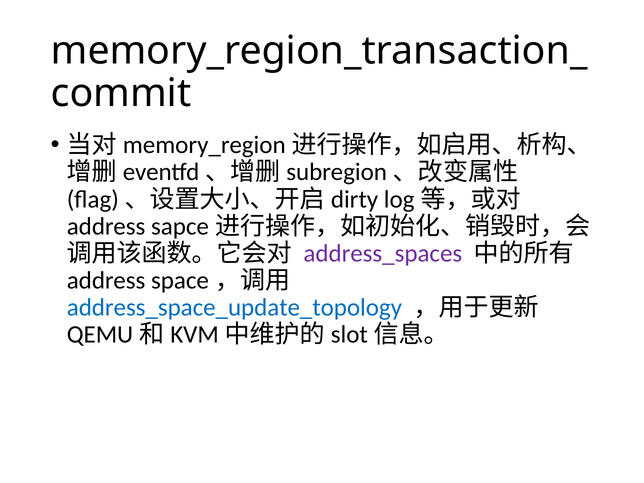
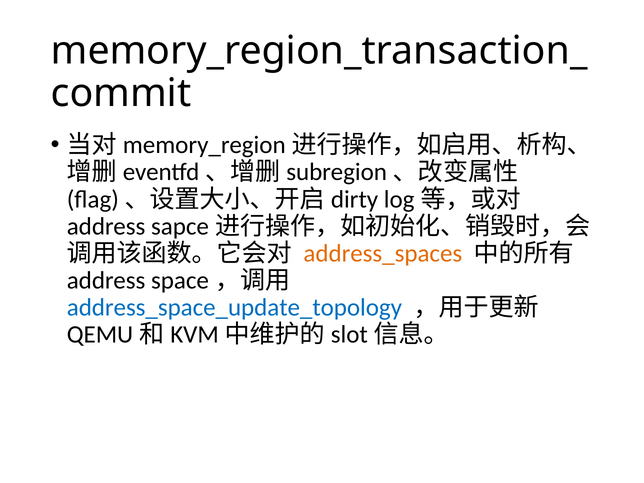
address_spaces colour: purple -> orange
